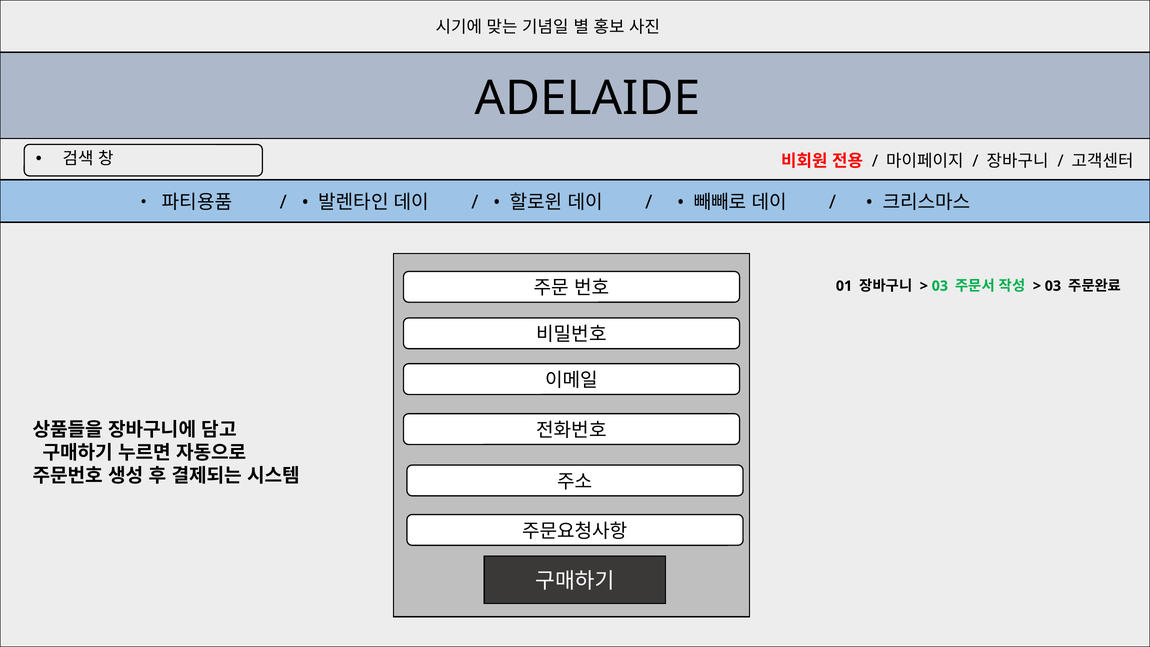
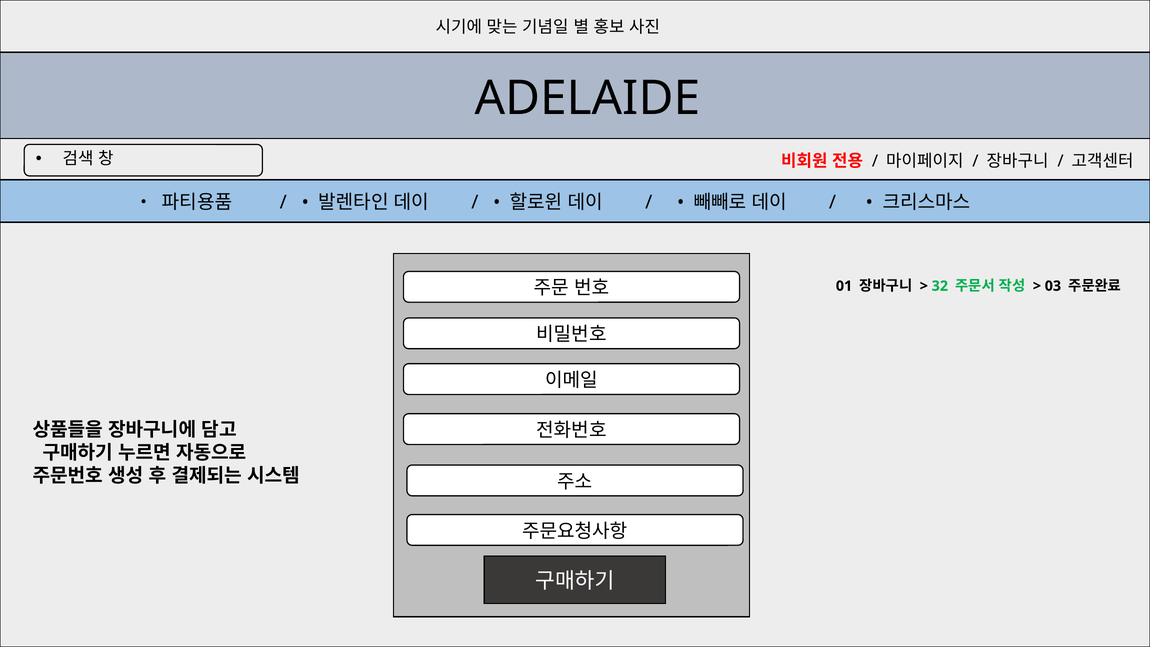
03 at (940, 286): 03 -> 32
